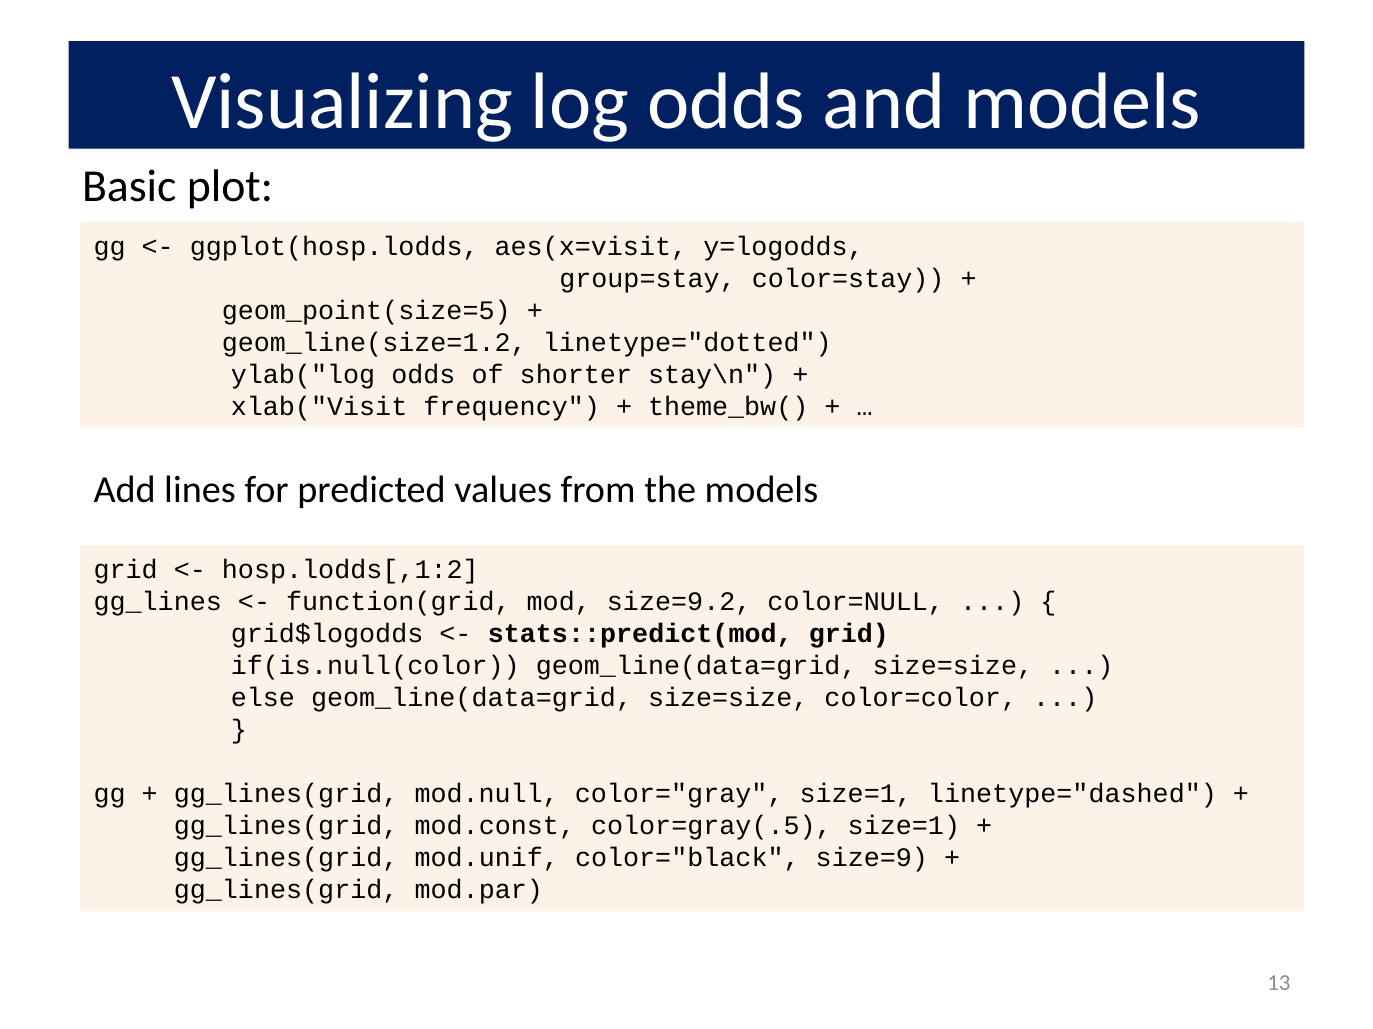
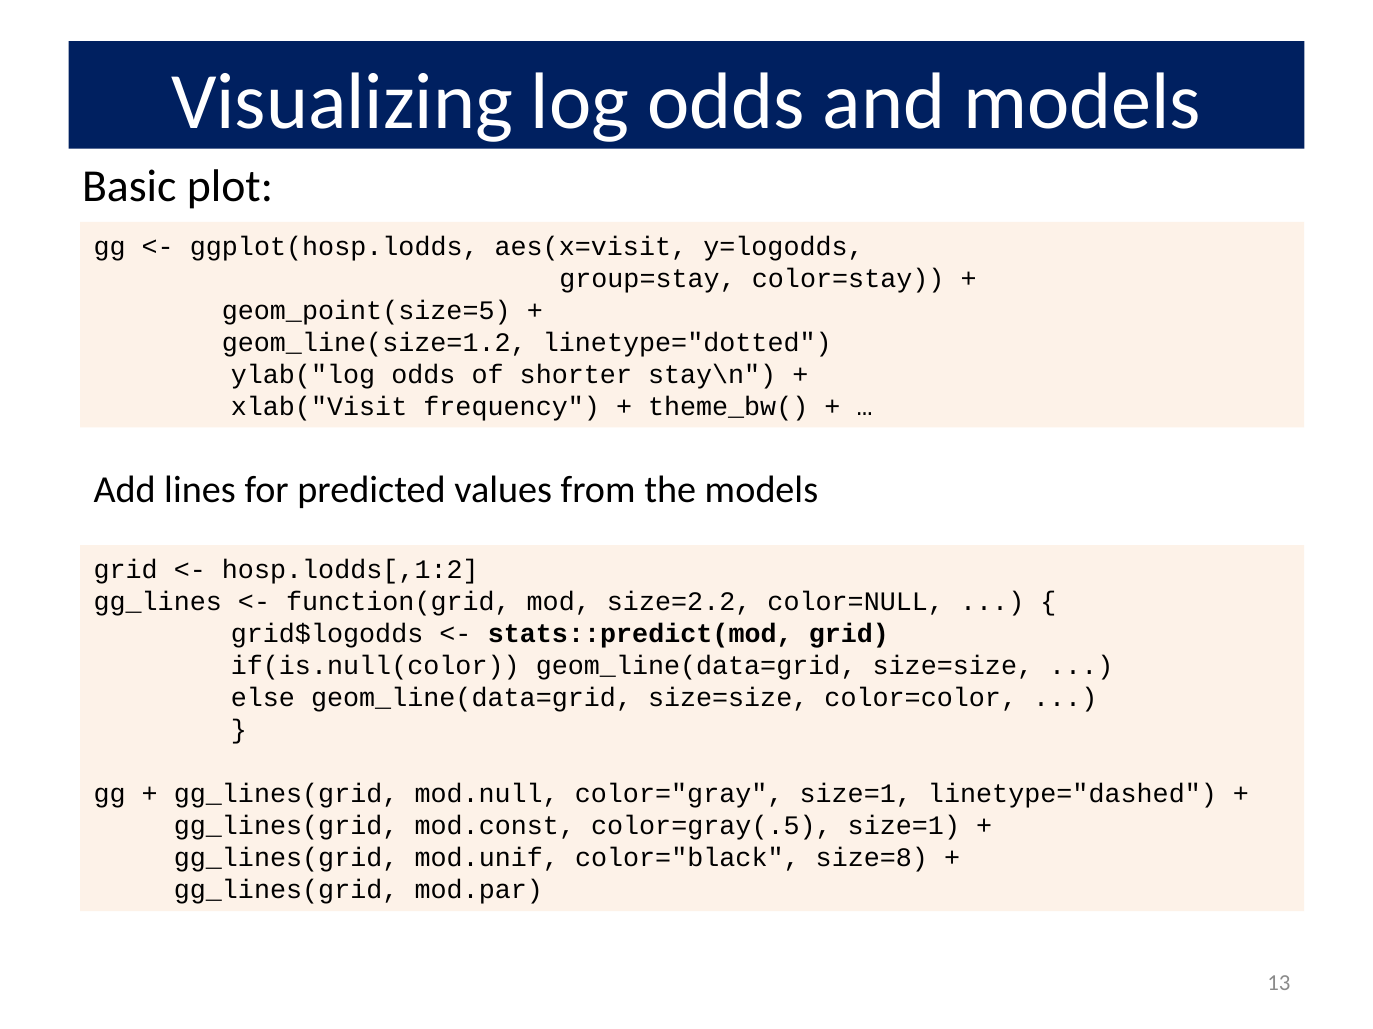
size=9.2: size=9.2 -> size=2.2
size=9: size=9 -> size=8
